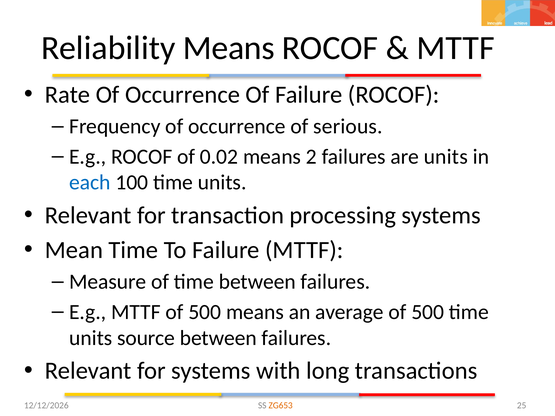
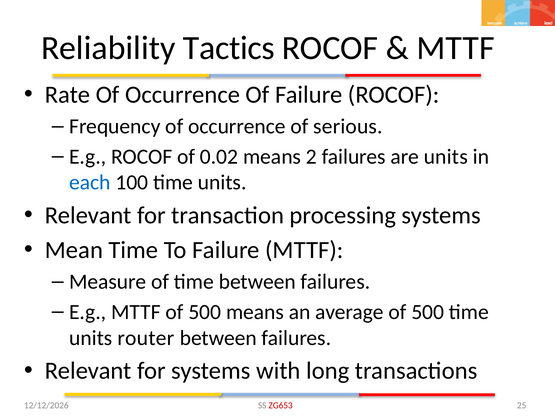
Reliability Means: Means -> Tactics
source: source -> router
ZG653 colour: orange -> red
